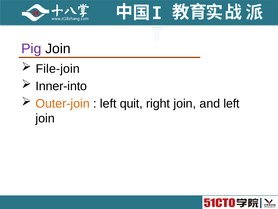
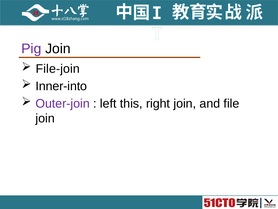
Outer-join colour: orange -> purple
quit: quit -> this
and left: left -> file
